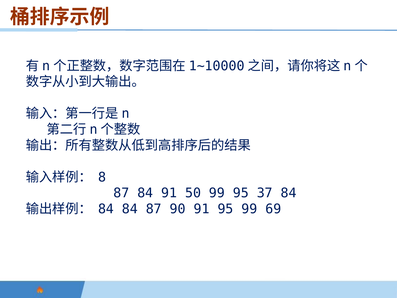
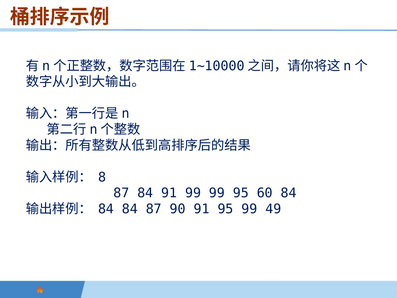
91 50: 50 -> 99
37: 37 -> 60
69: 69 -> 49
